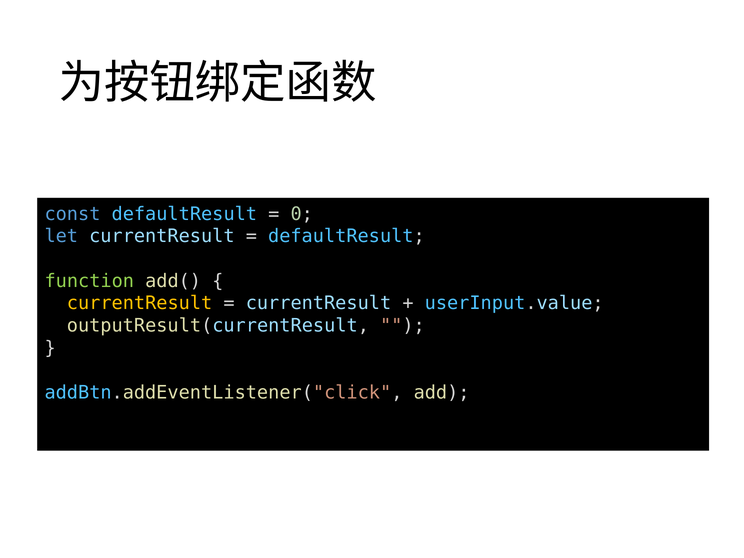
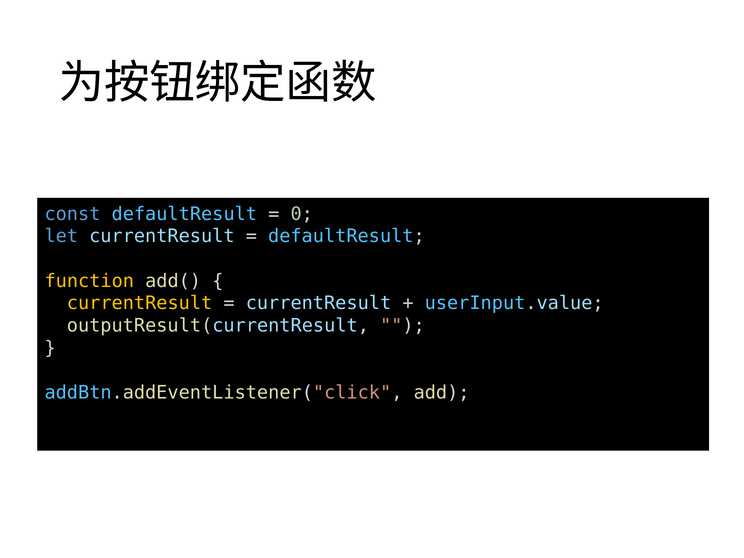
function colour: light green -> yellow
